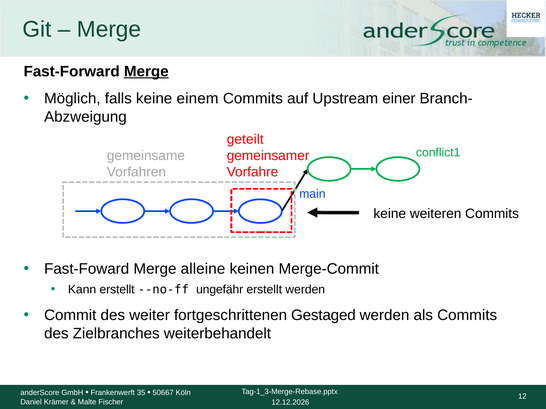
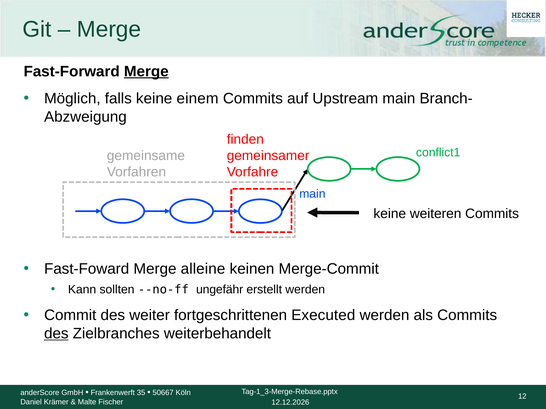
Upstream einer: einer -> main
geteilt: geteilt -> finden
Kann erstellt: erstellt -> sollten
Gestaged: Gestaged -> Executed
des at (56, 334) underline: none -> present
